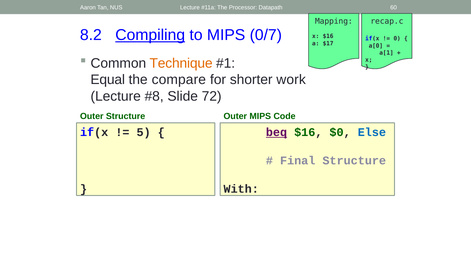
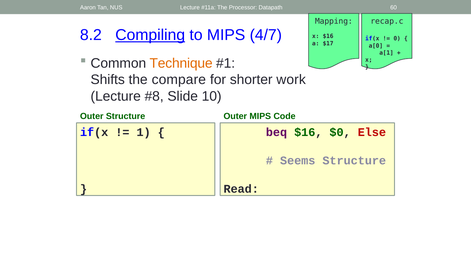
0/7: 0/7 -> 4/7
Equal: Equal -> Shifts
72: 72 -> 10
5: 5 -> 1
beq underline: present -> none
Else colour: blue -> red
Final: Final -> Seems
With: With -> Read
